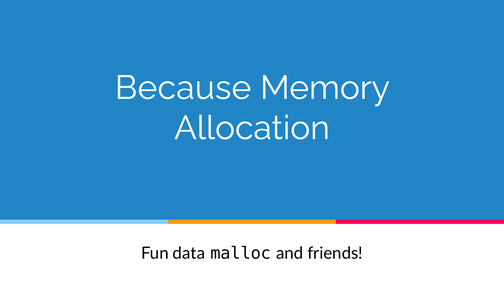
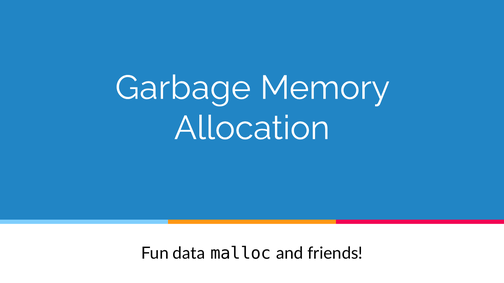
Because: Because -> Garbage
